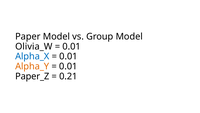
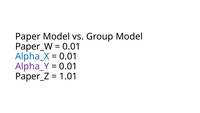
Olivia_W: Olivia_W -> Paper_W
Alpha_Y colour: orange -> purple
0.21: 0.21 -> 1.01
